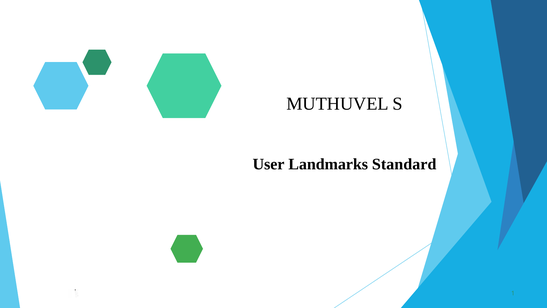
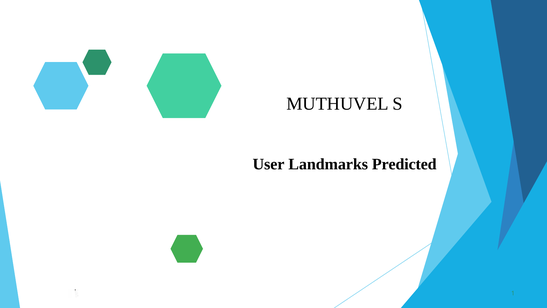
Standard: Standard -> Predicted
